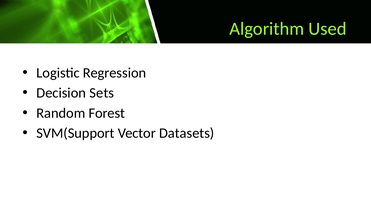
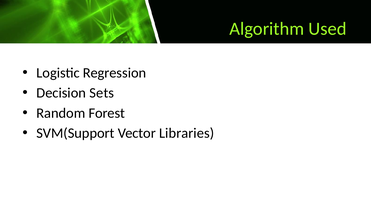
Datasets: Datasets -> Libraries
